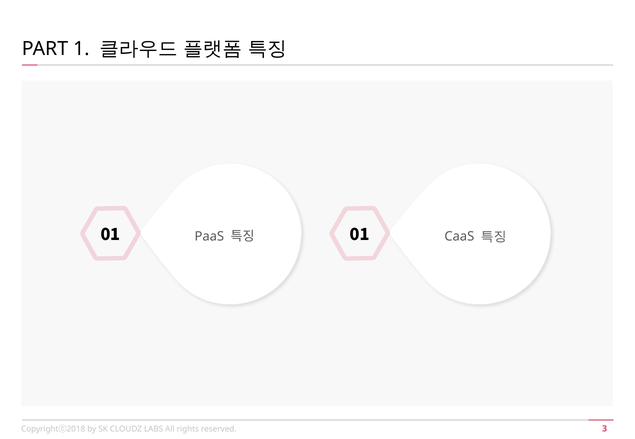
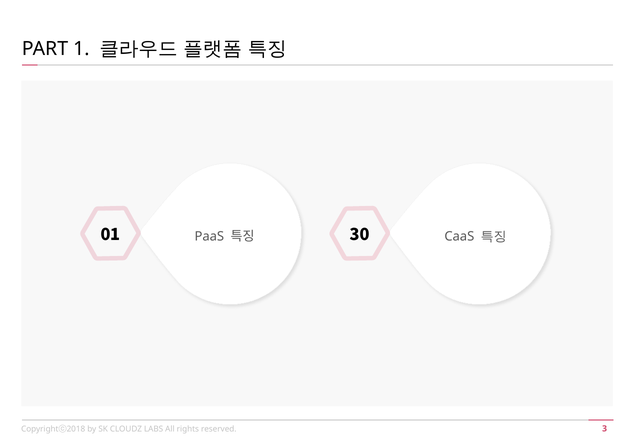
01 01: 01 -> 30
